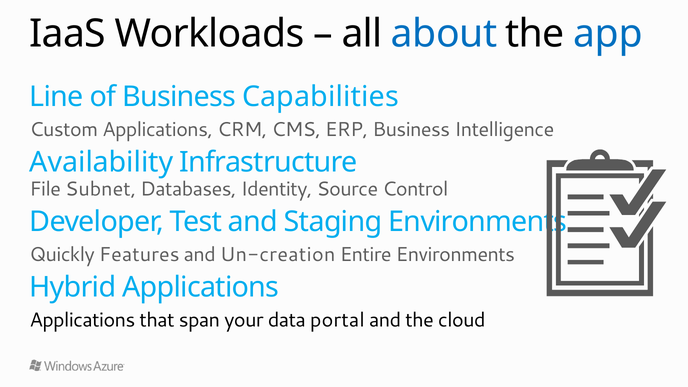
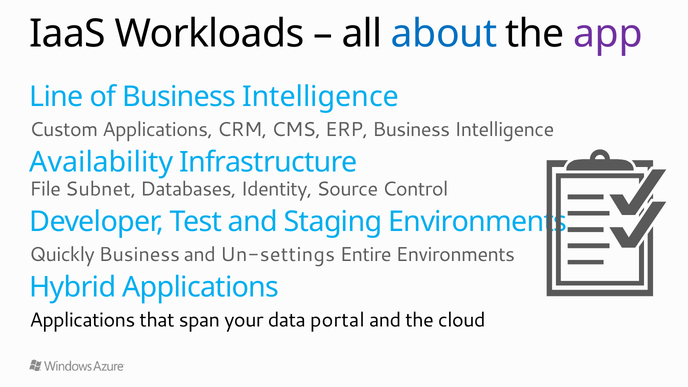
app colour: blue -> purple
of Business Capabilities: Capabilities -> Intelligence
Quickly Features: Features -> Business
Un-creation: Un-creation -> Un-settings
